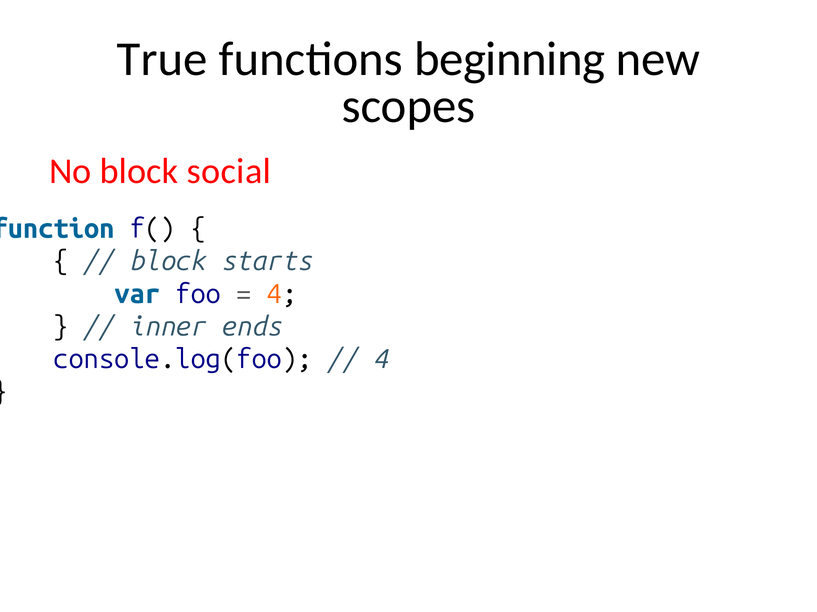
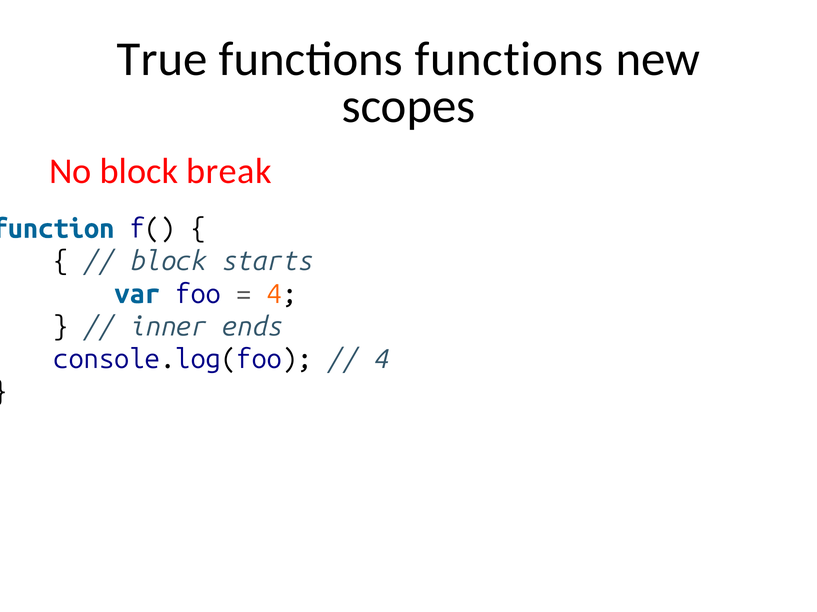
functions beginning: beginning -> functions
social: social -> break
